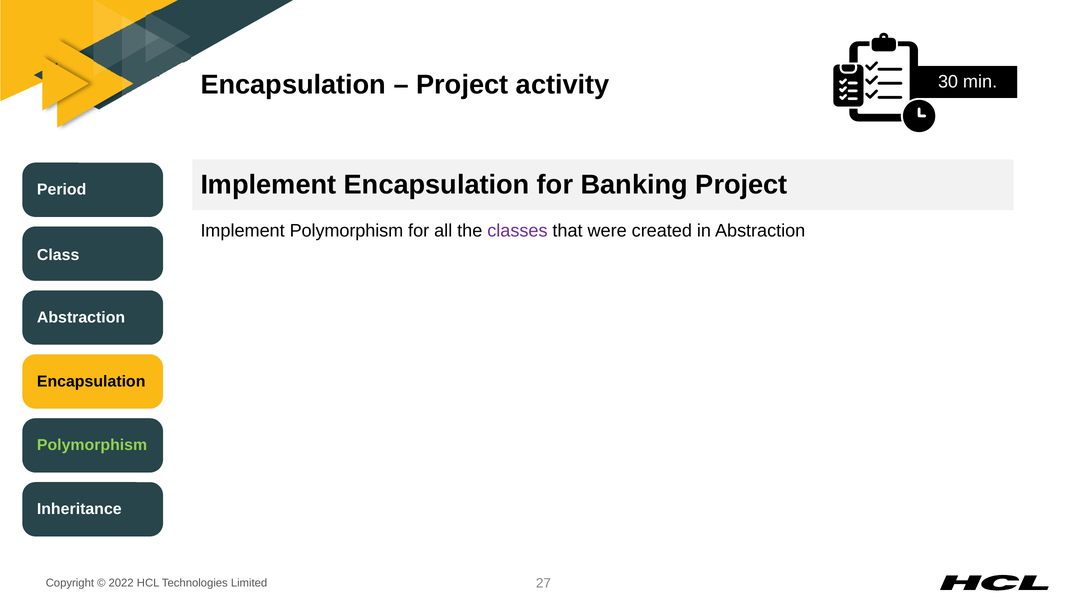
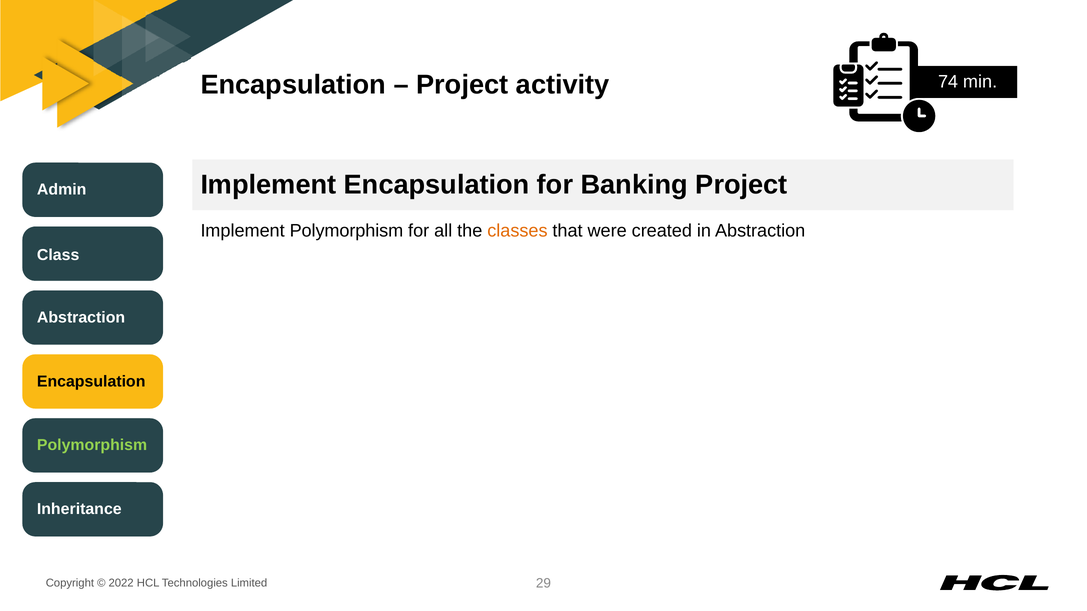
30: 30 -> 74
Period: Period -> Admin
classes colour: purple -> orange
27: 27 -> 29
